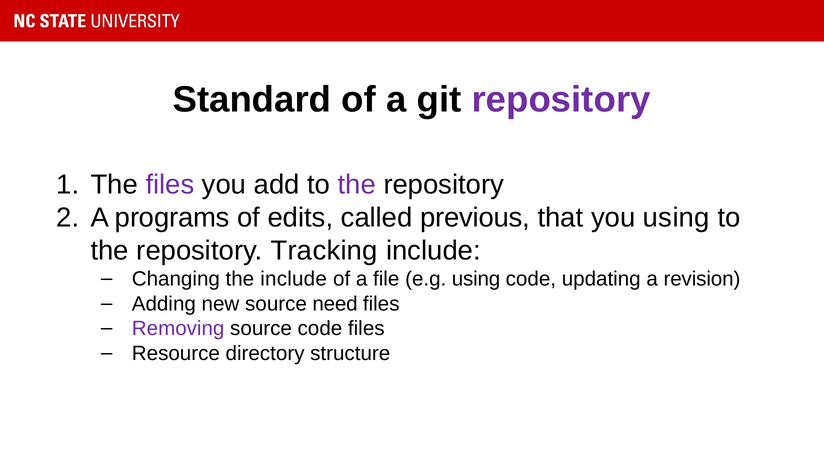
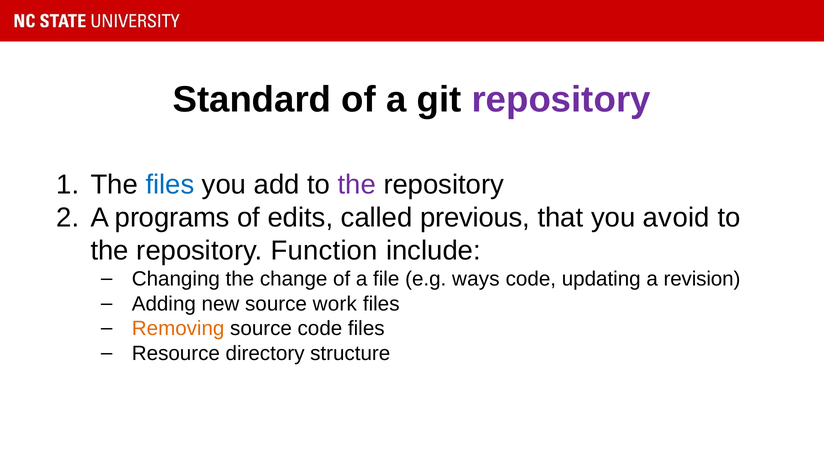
files at (170, 185) colour: purple -> blue
you using: using -> avoid
Tracking: Tracking -> Function
the include: include -> change
e.g using: using -> ways
need: need -> work
Removing colour: purple -> orange
